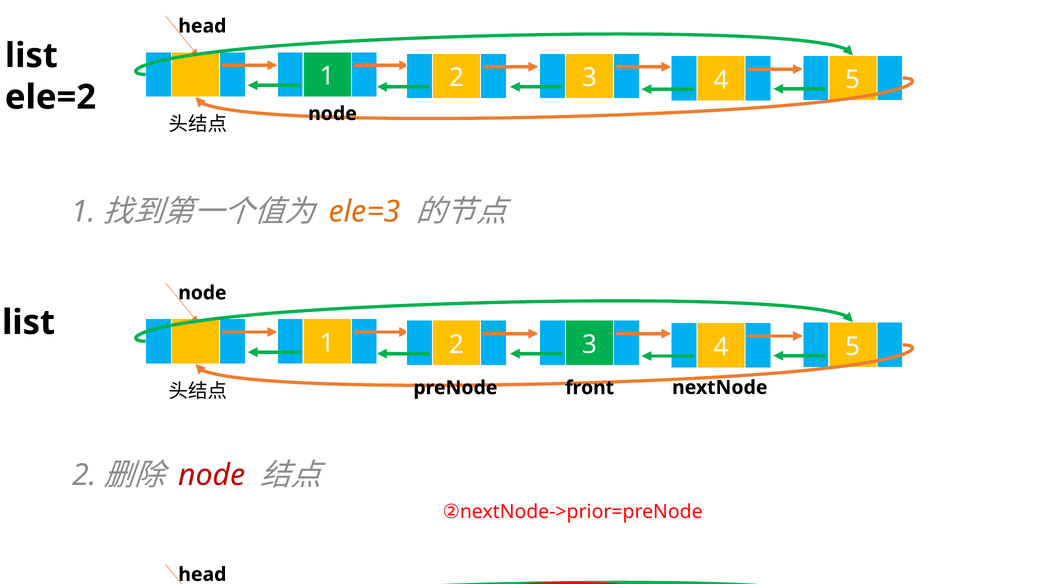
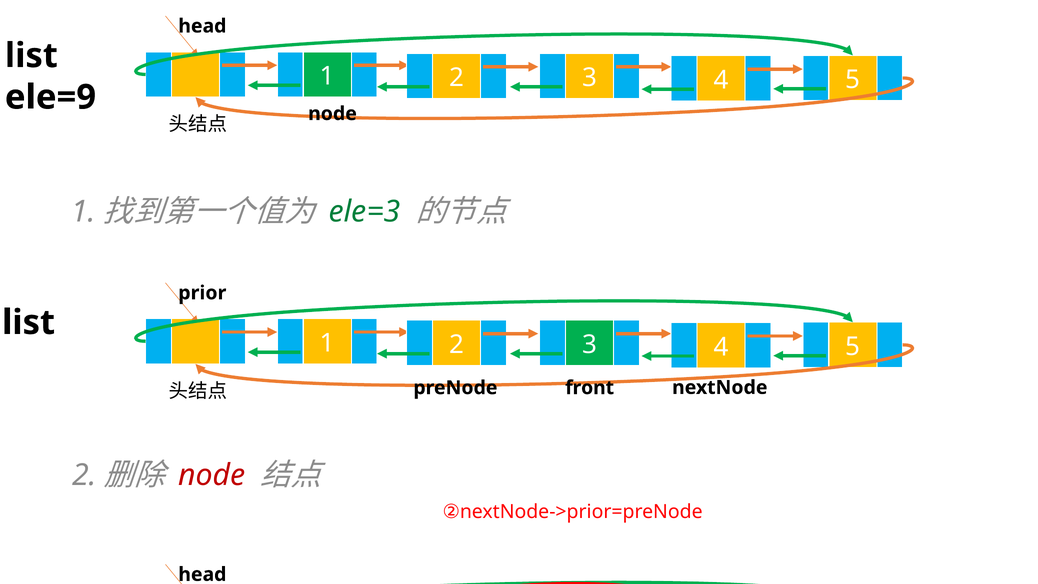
ele=2: ele=2 -> ele=9
ele=3 colour: orange -> green
node at (202, 293): node -> prior
